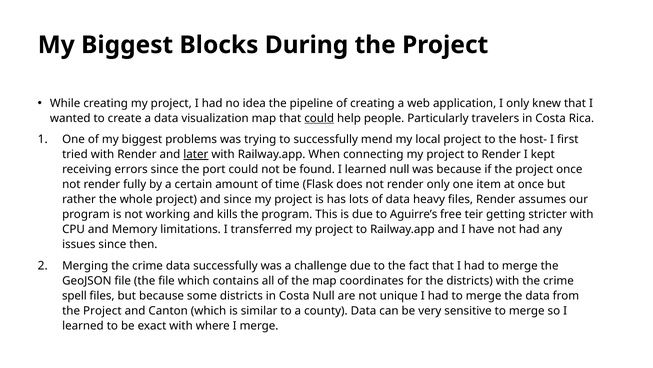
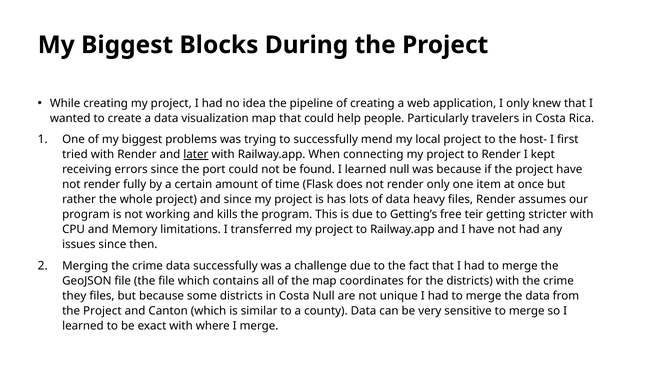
could at (319, 118) underline: present -> none
project once: once -> have
Aguirre’s: Aguirre’s -> Getting’s
spell: spell -> they
